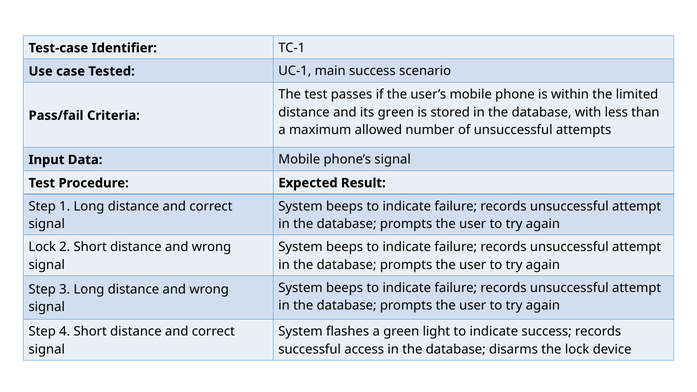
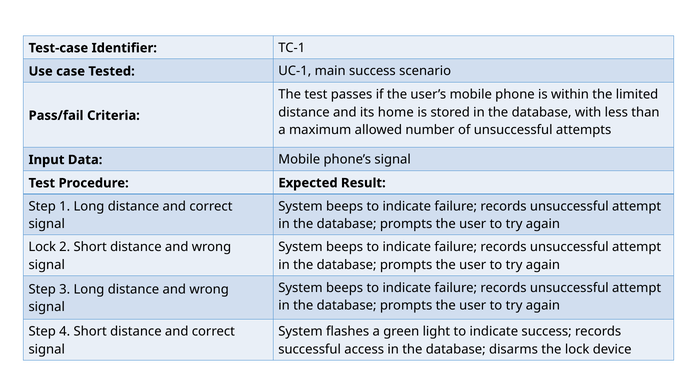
its green: green -> home
